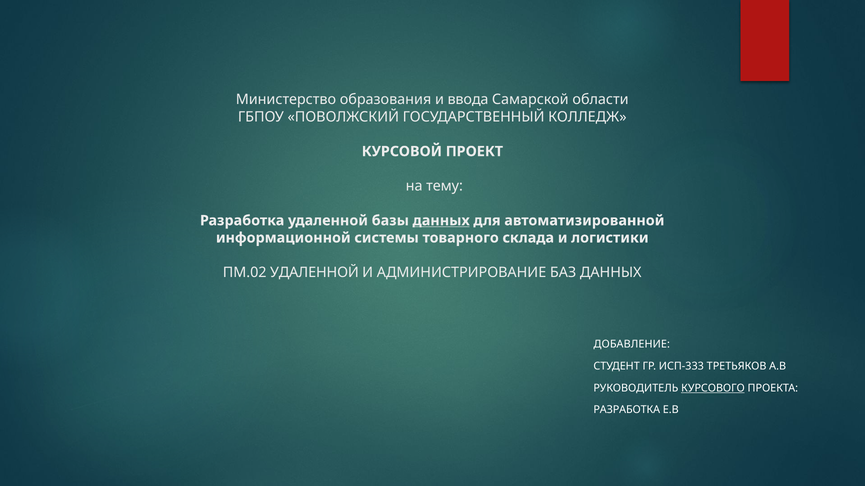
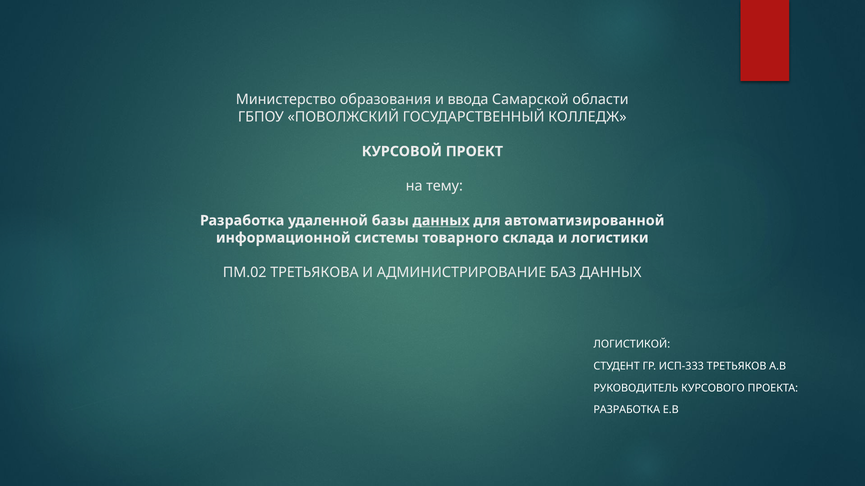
ПМ.02 УДАЛЕННОЙ: УДАЛЕННОЙ -> ТРЕТЬЯКОВА
ДОБАВЛЕНИЕ: ДОБАВЛЕНИЕ -> ЛОГИСТИКОЙ
КУРСОВОГО underline: present -> none
